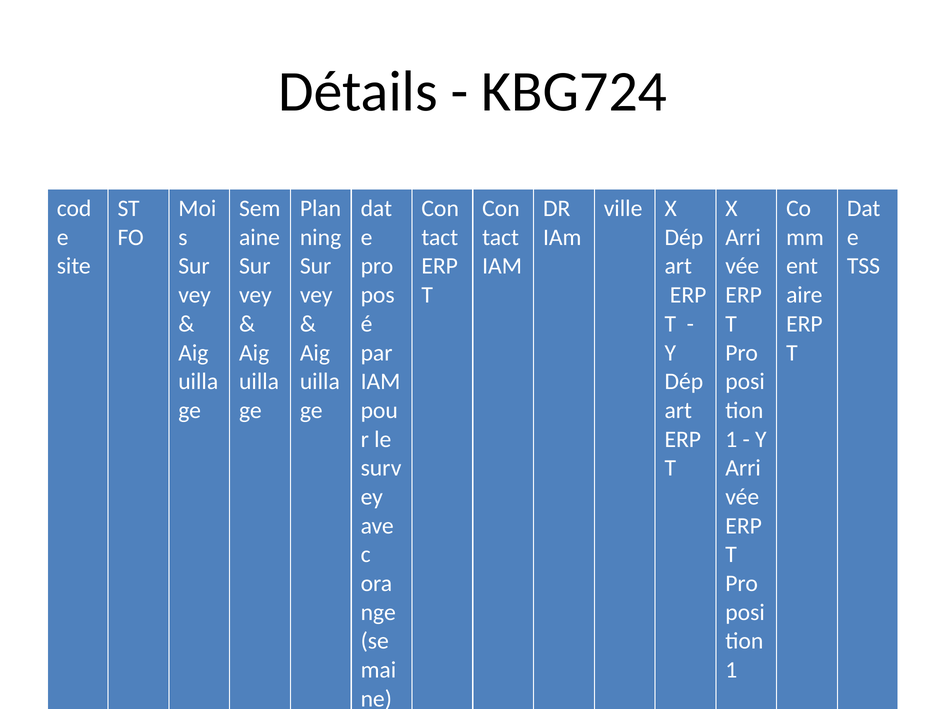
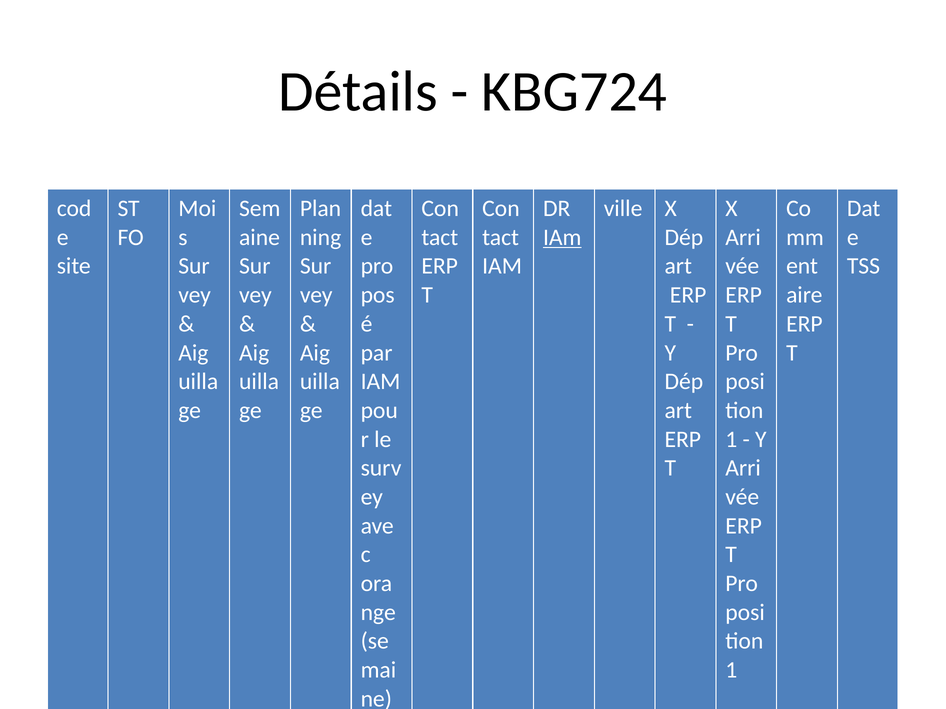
IAm at (562, 238) underline: none -> present
